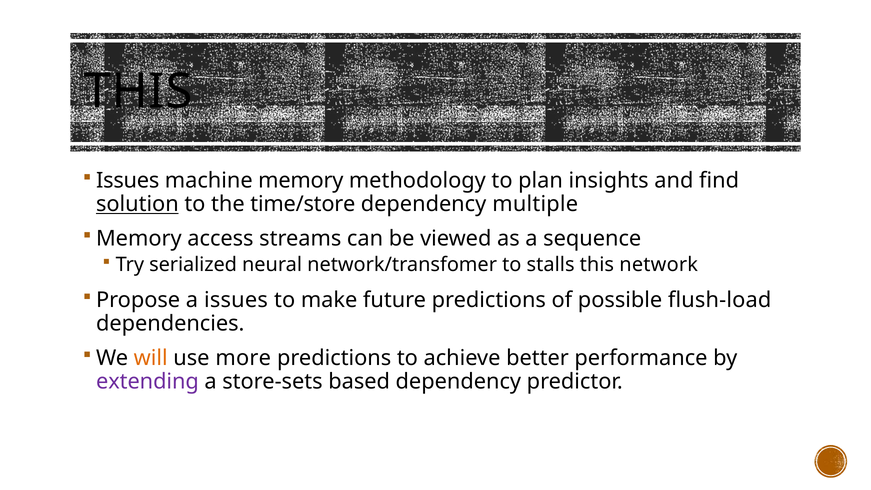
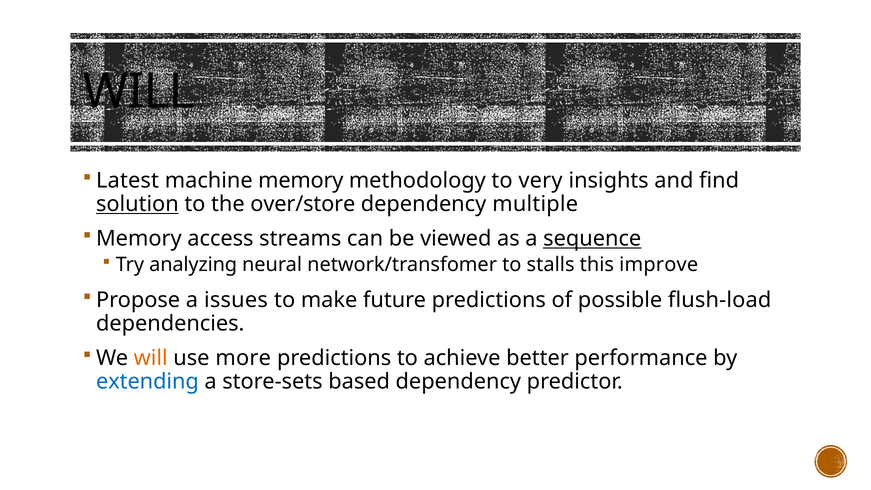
THIS at (138, 92): THIS -> WILL
Issues at (128, 181): Issues -> Latest
plan: plan -> very
time/store: time/store -> over/store
sequence underline: none -> present
serialized: serialized -> analyzing
network: network -> improve
extending colour: purple -> blue
